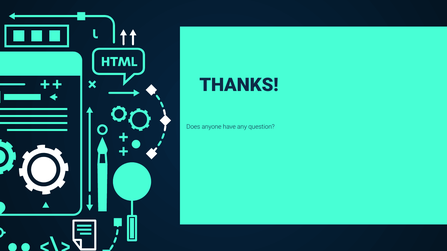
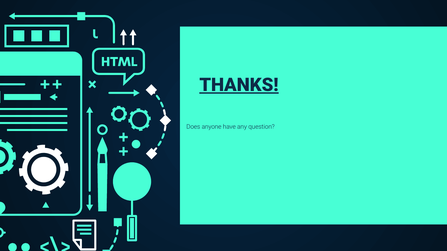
THANKS underline: none -> present
